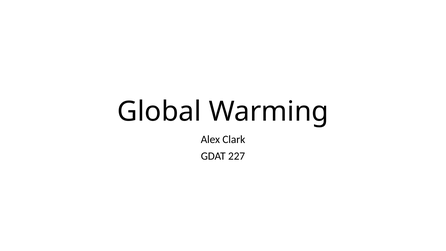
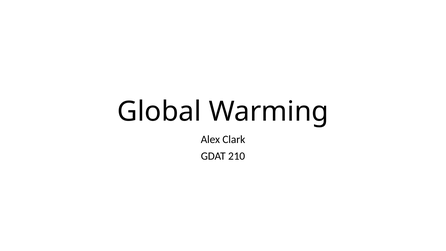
227: 227 -> 210
